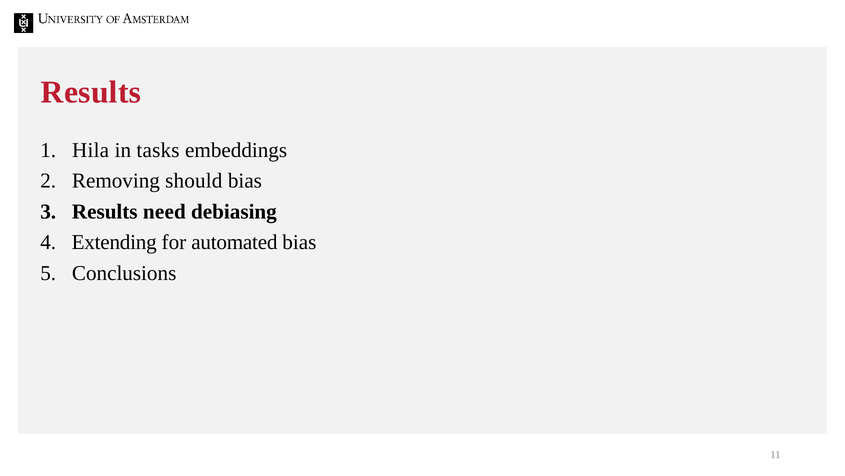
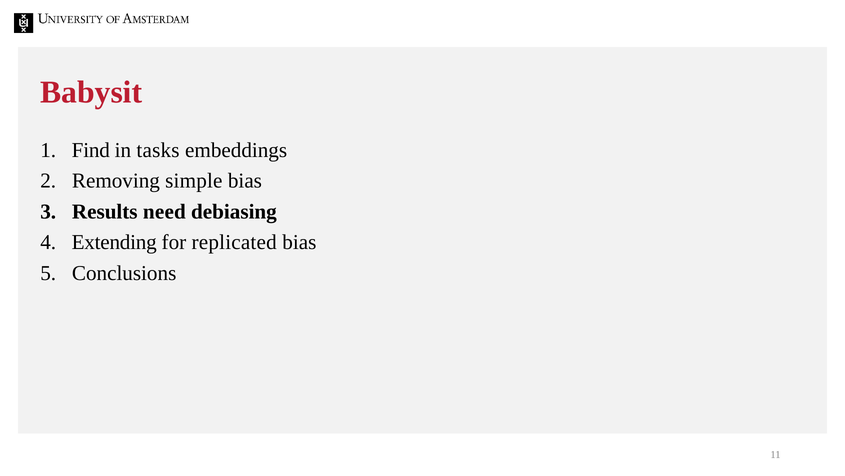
Results at (91, 92): Results -> Babysit
Hila: Hila -> Find
should: should -> simple
automated: automated -> replicated
